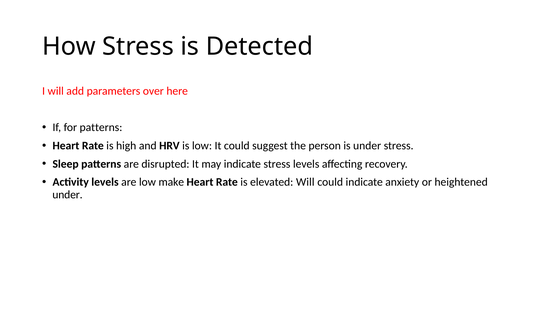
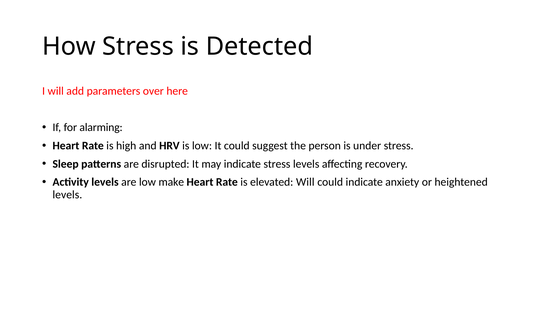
for patterns: patterns -> alarming
under at (67, 195): under -> levels
